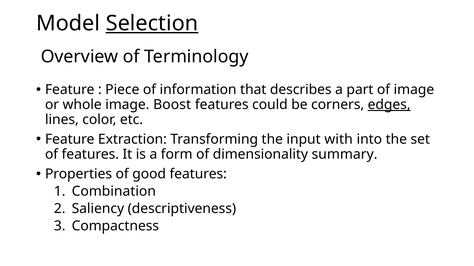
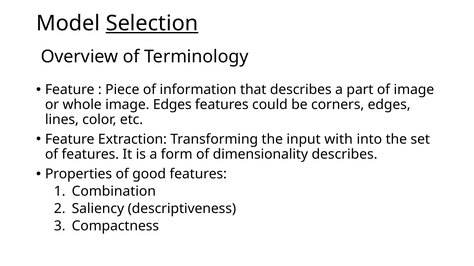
image Boost: Boost -> Edges
edges at (389, 105) underline: present -> none
dimensionality summary: summary -> describes
